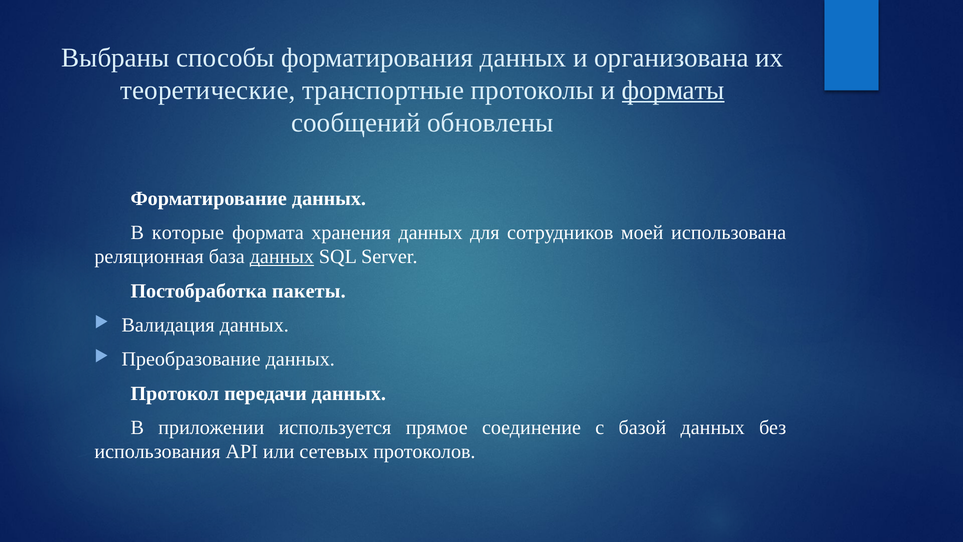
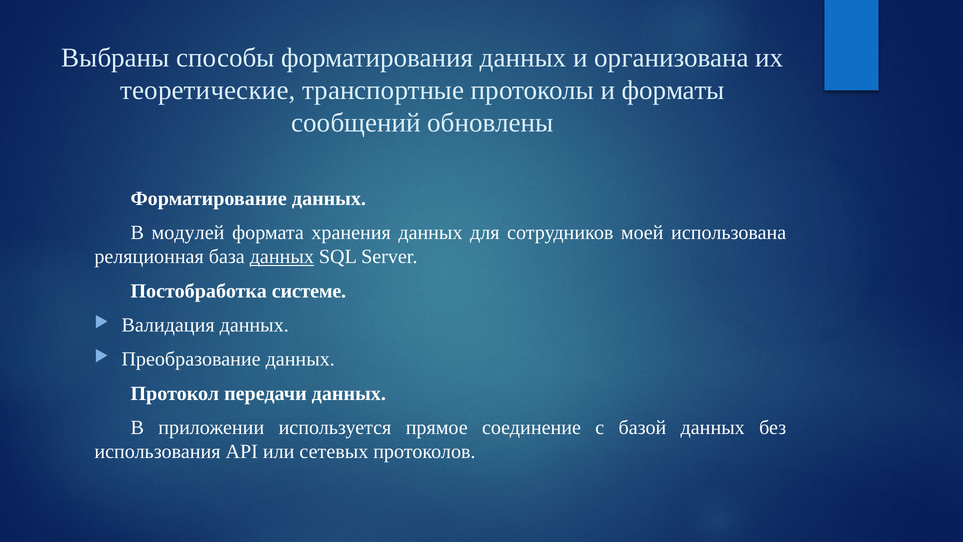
форматы underline: present -> none
которые: которые -> модулей
пакеты: пакеты -> системе
